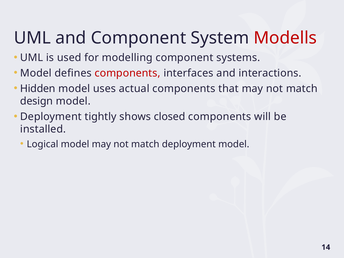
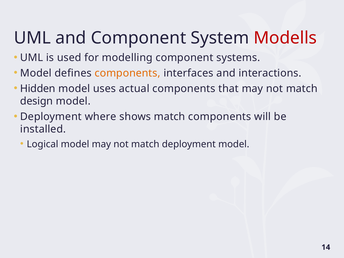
components at (128, 73) colour: red -> orange
tightly: tightly -> where
shows closed: closed -> match
